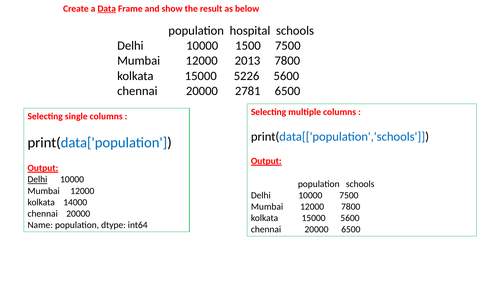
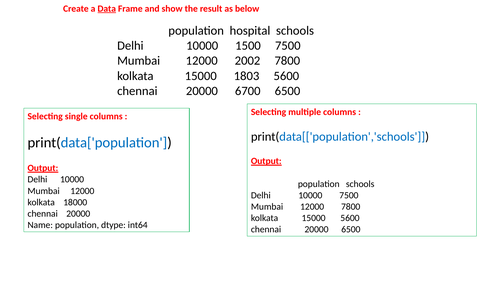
2013: 2013 -> 2002
5226: 5226 -> 1803
2781: 2781 -> 6700
Delhi at (37, 179) underline: present -> none
14000: 14000 -> 18000
